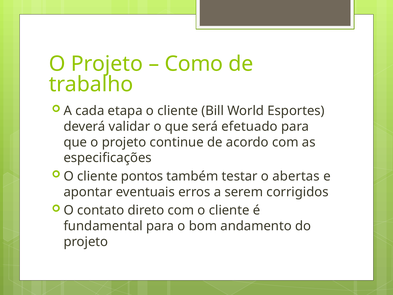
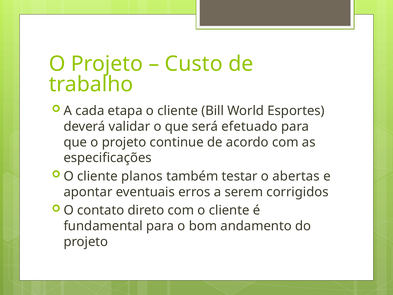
Como: Como -> Custo
pontos: pontos -> planos
